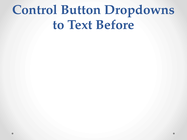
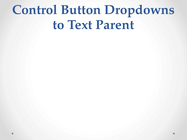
Before: Before -> Parent
